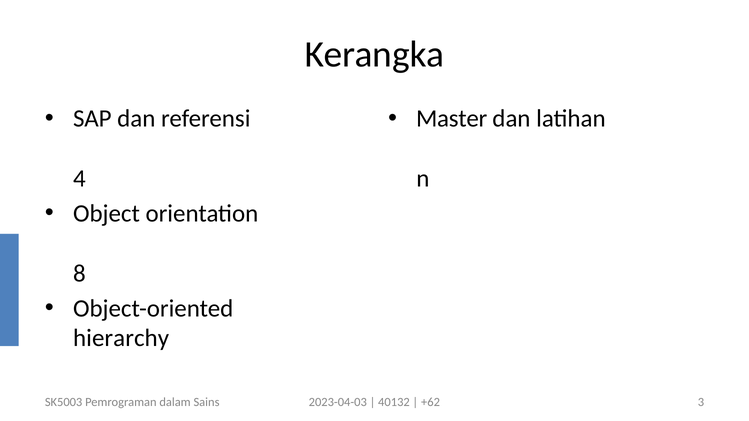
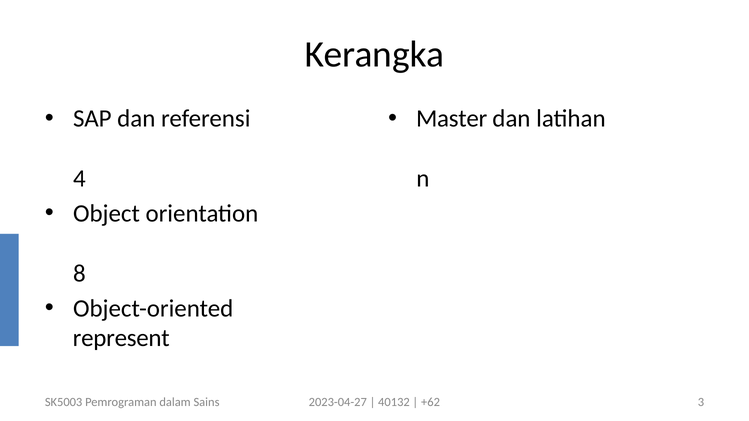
hierarchy: hierarchy -> represent
2023-04-03: 2023-04-03 -> 2023-04-27
